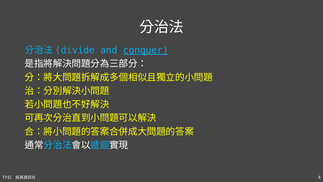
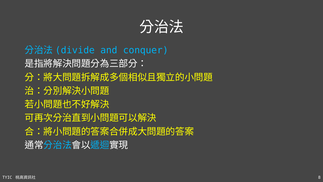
conquer underline: present -> none
